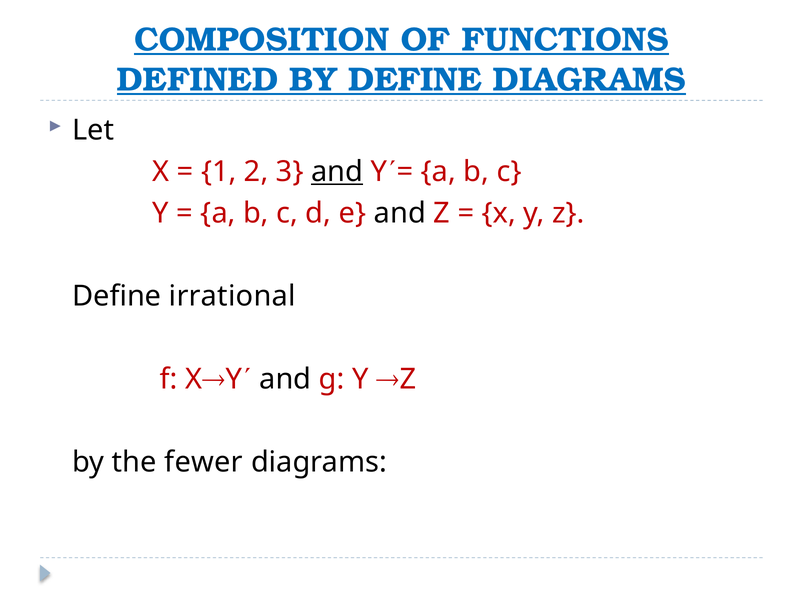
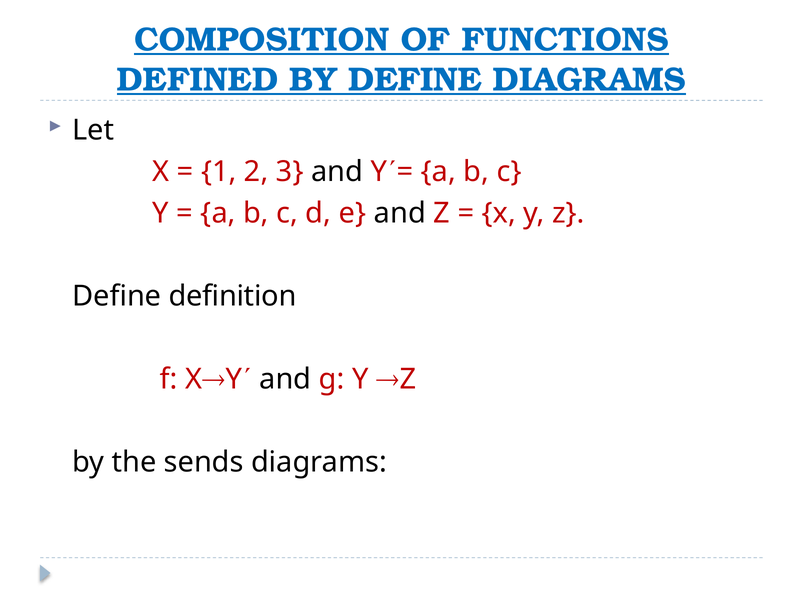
and at (337, 172) underline: present -> none
irrational: irrational -> definition
fewer: fewer -> sends
